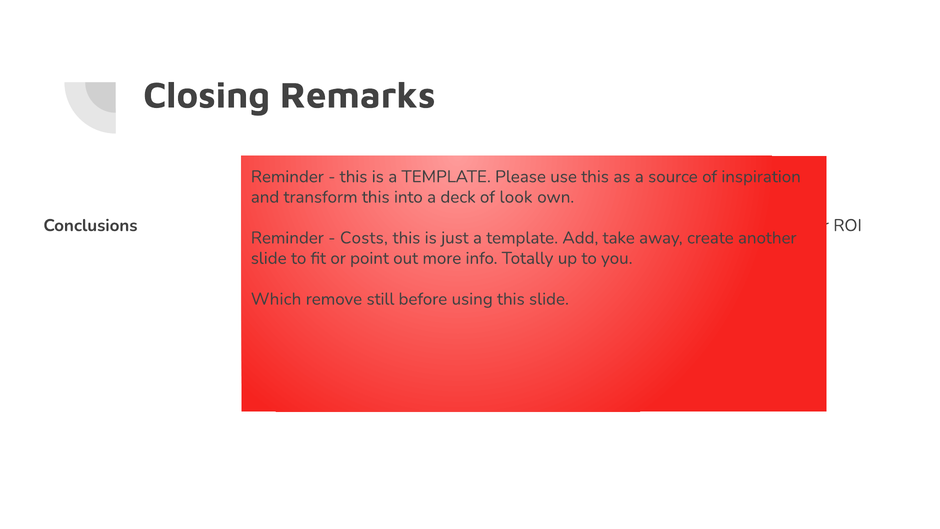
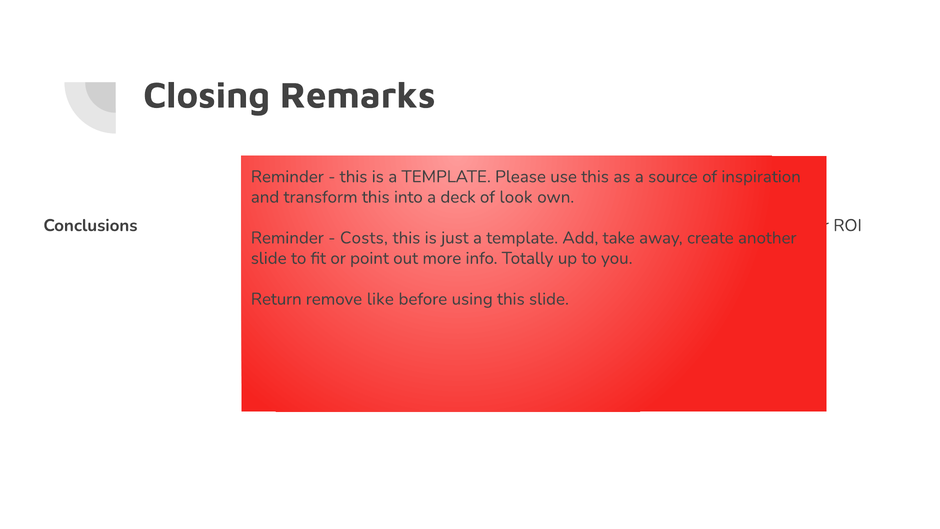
Which: Which -> Return
still: still -> like
